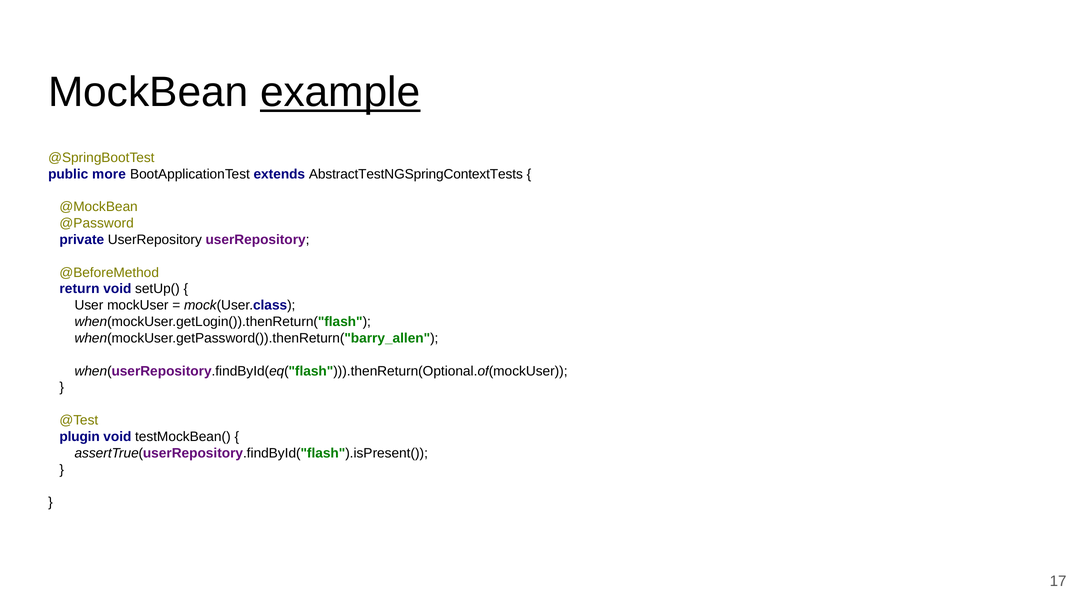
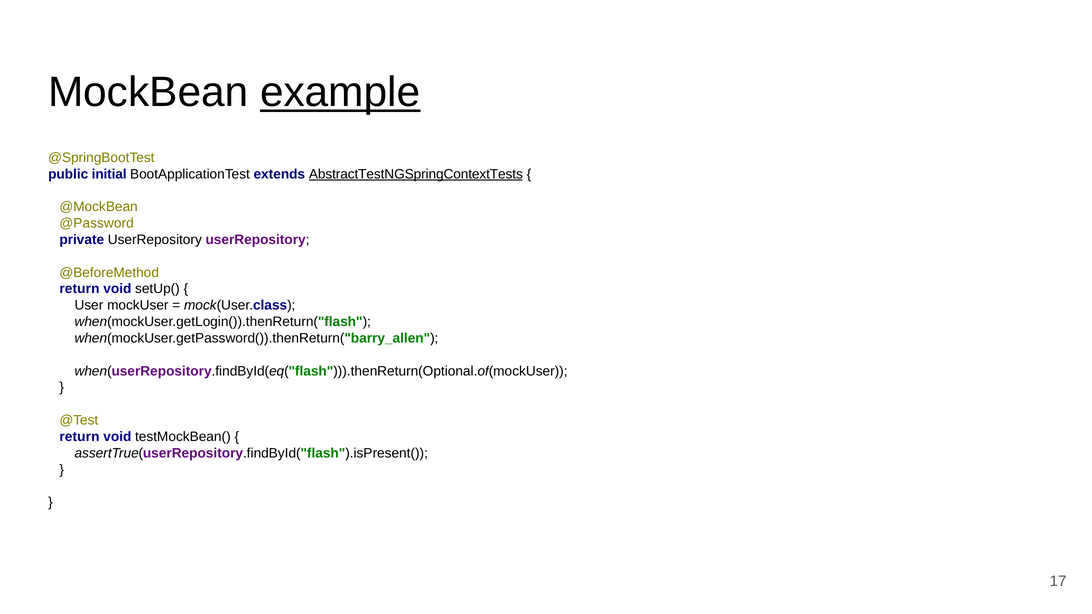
more: more -> initial
AbstractTestNGSpringContextTests underline: none -> present
plugin at (80, 437): plugin -> return
